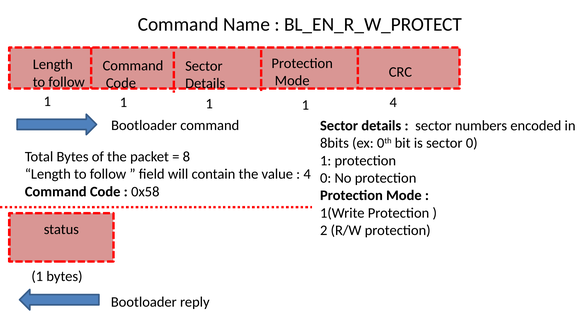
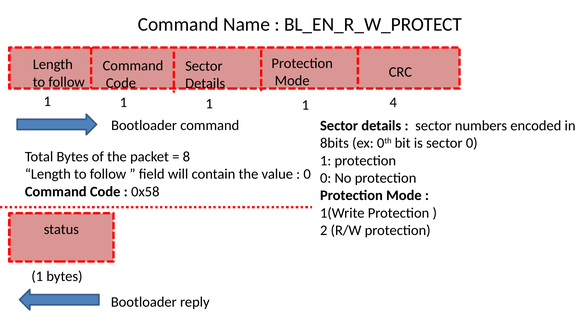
4 at (307, 174): 4 -> 0
